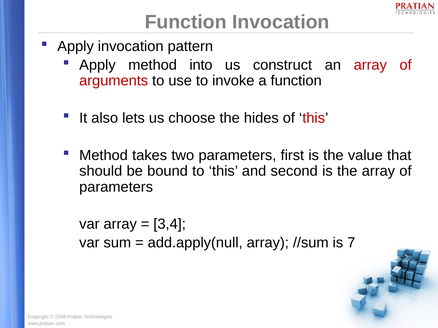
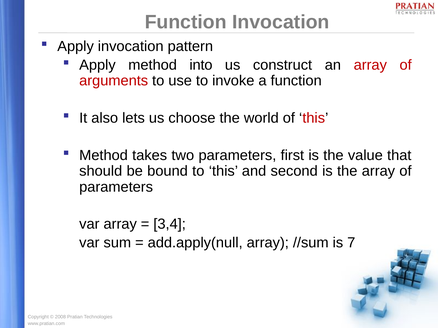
hides: hides -> world
